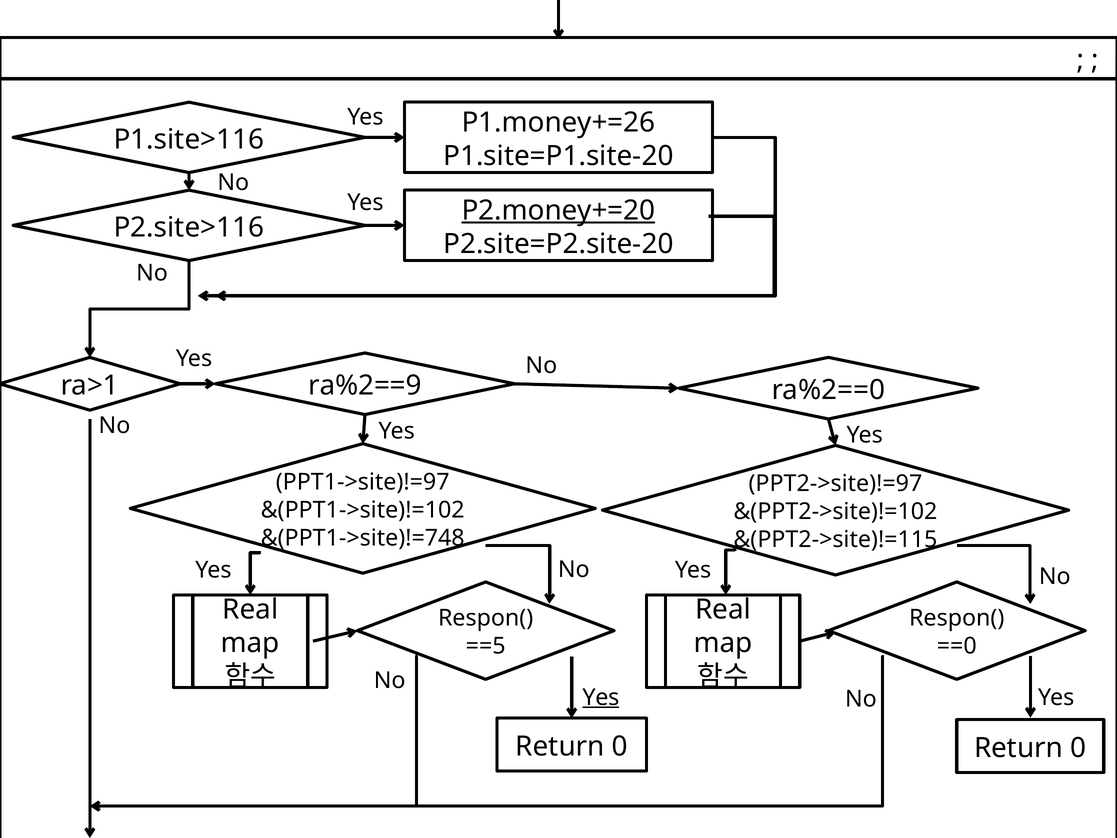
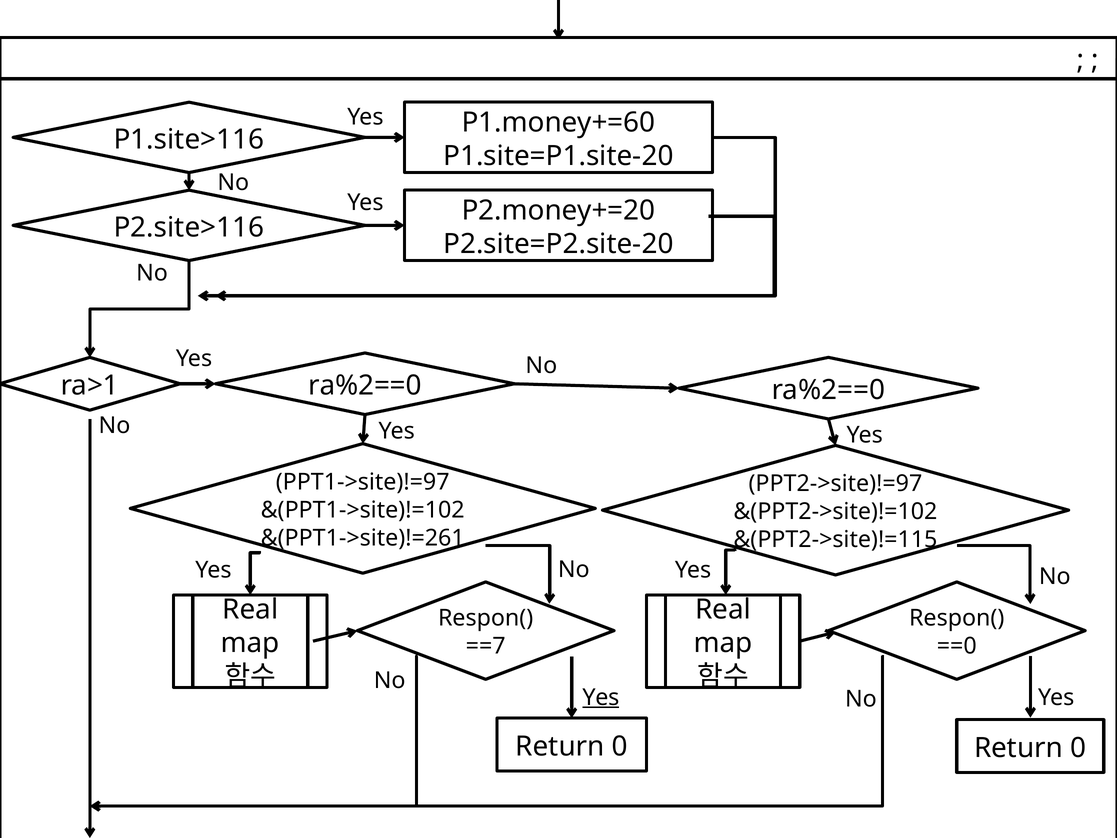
P1.money+=26: P1.money+=26 -> P1.money+=60
P2.money+=20 underline: present -> none
ra>1 ra%2==9: ra%2==9 -> ra%2==0
&(PPT1->site)!=748: &(PPT1->site)!=748 -> &(PPT1->site)!=261
==5: ==5 -> ==7
